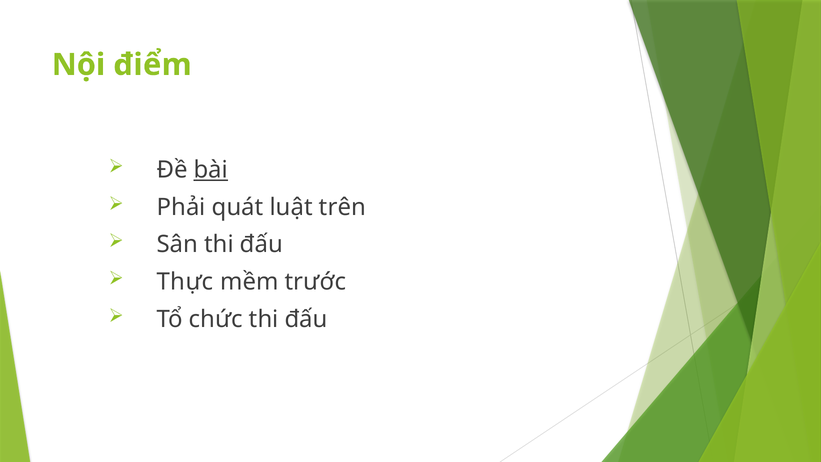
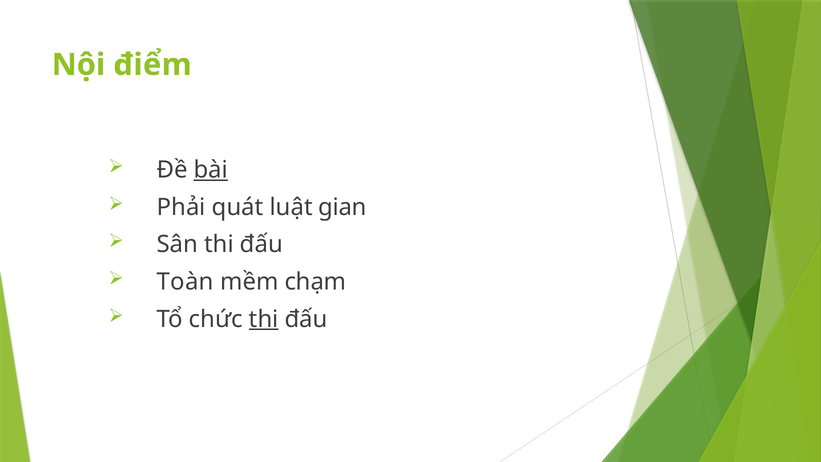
trên: trên -> gian
Thực: Thực -> Toàn
trước: trước -> chạm
thi at (264, 319) underline: none -> present
